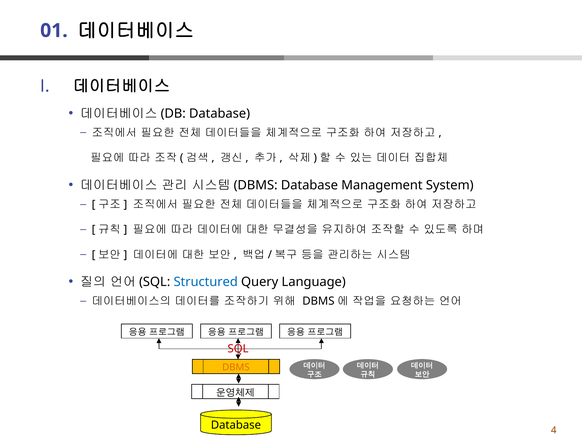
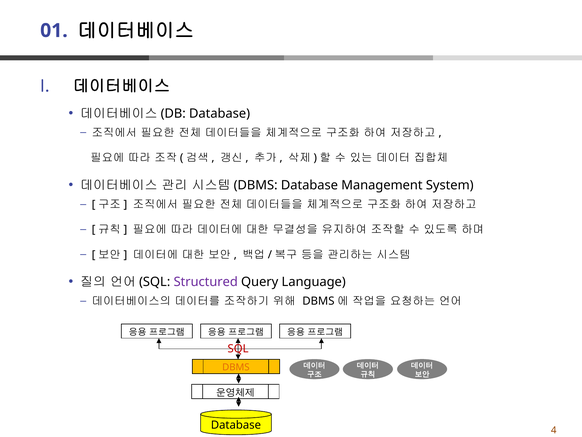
Structured colour: blue -> purple
